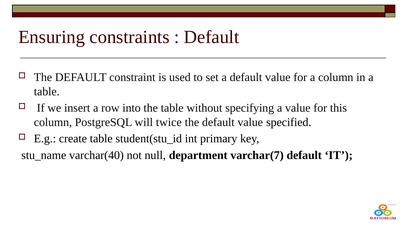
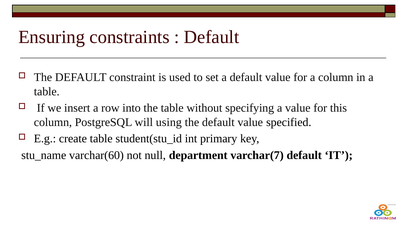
twice: twice -> using
varchar(40: varchar(40 -> varchar(60
